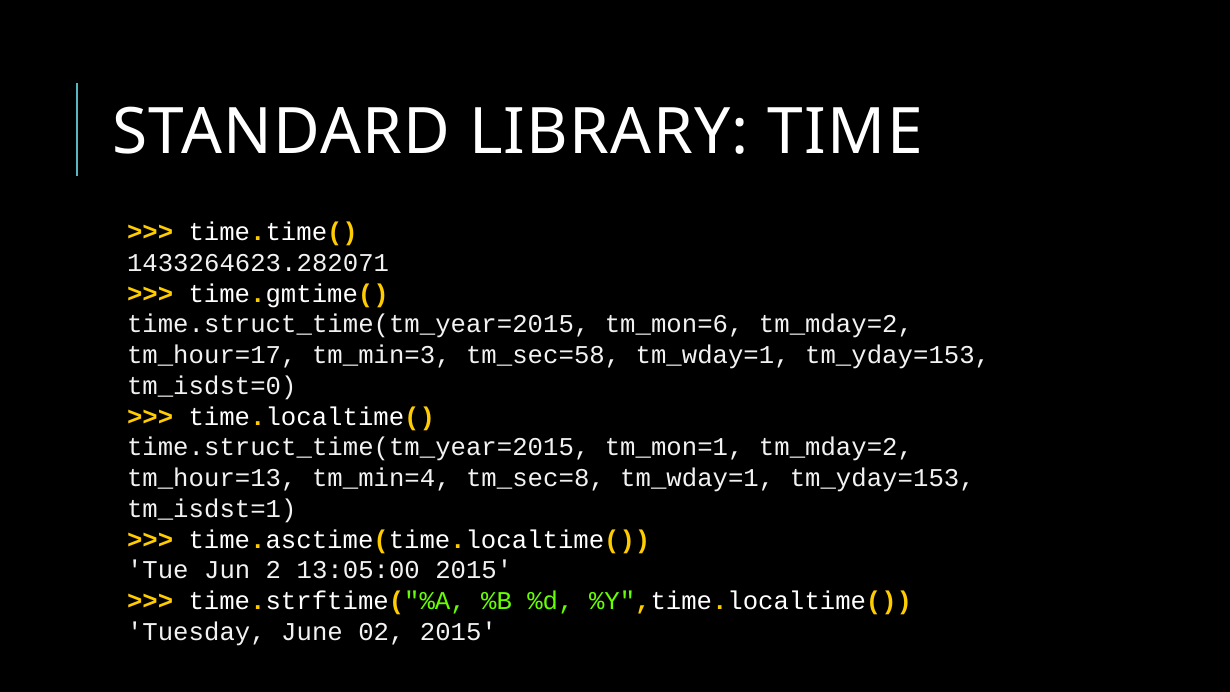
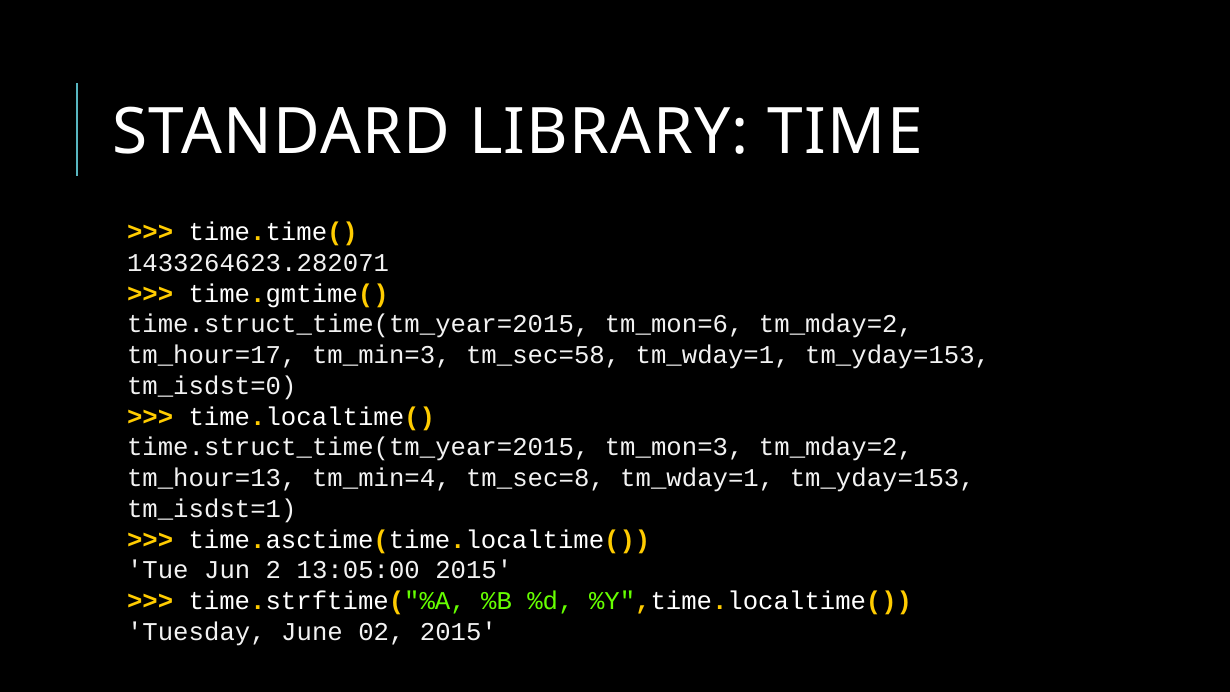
tm_mon=1: tm_mon=1 -> tm_mon=3
